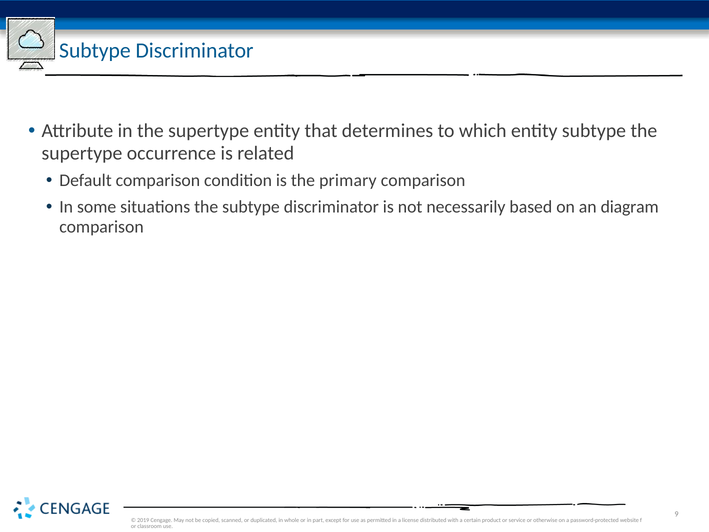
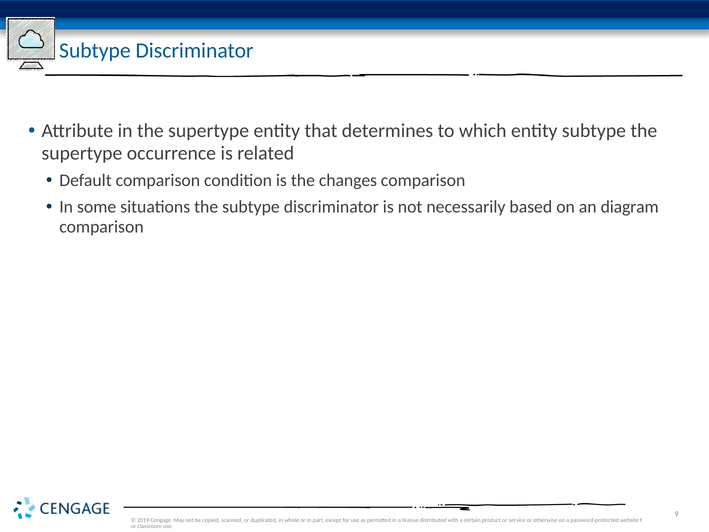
primary: primary -> changes
